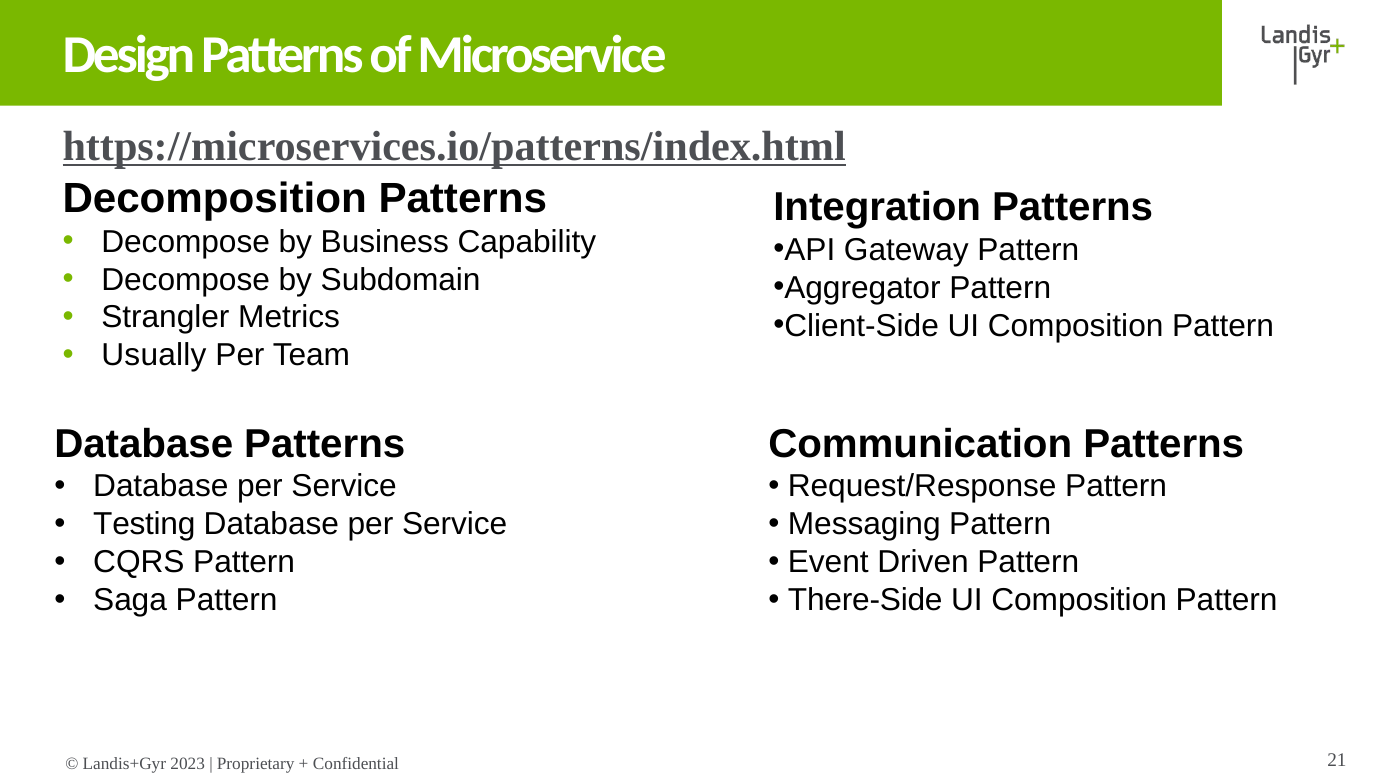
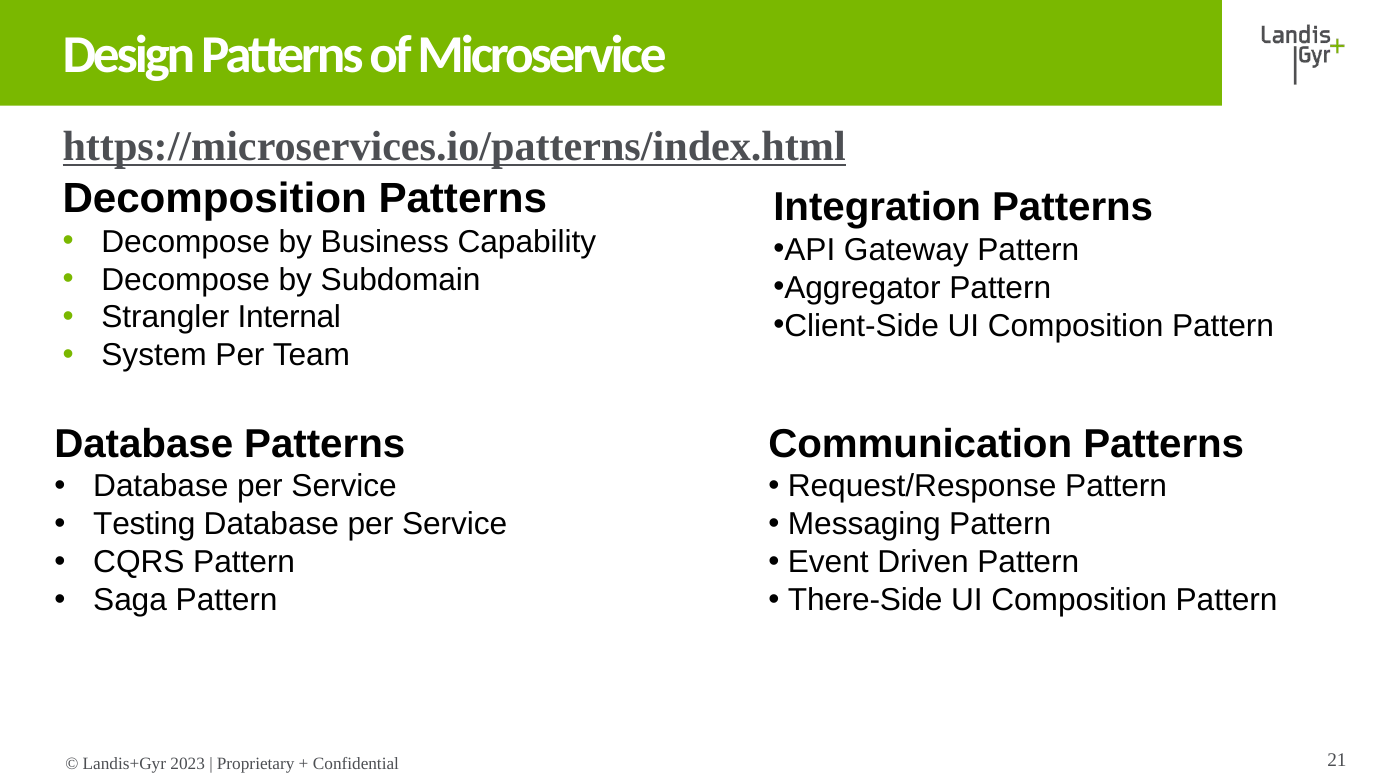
Metrics: Metrics -> Internal
Usually: Usually -> System
